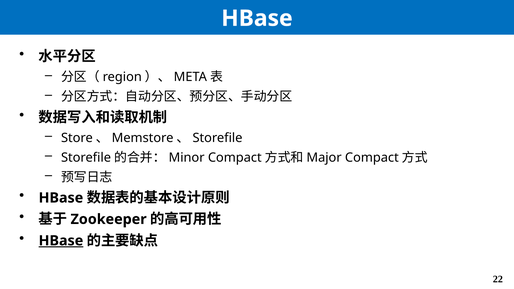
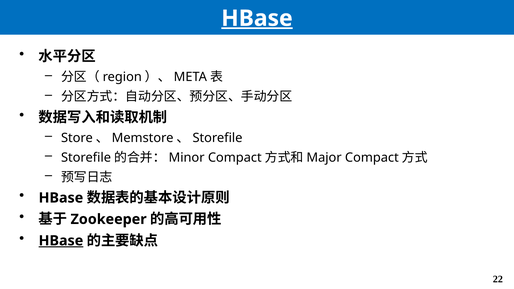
HBase at (257, 18) underline: none -> present
